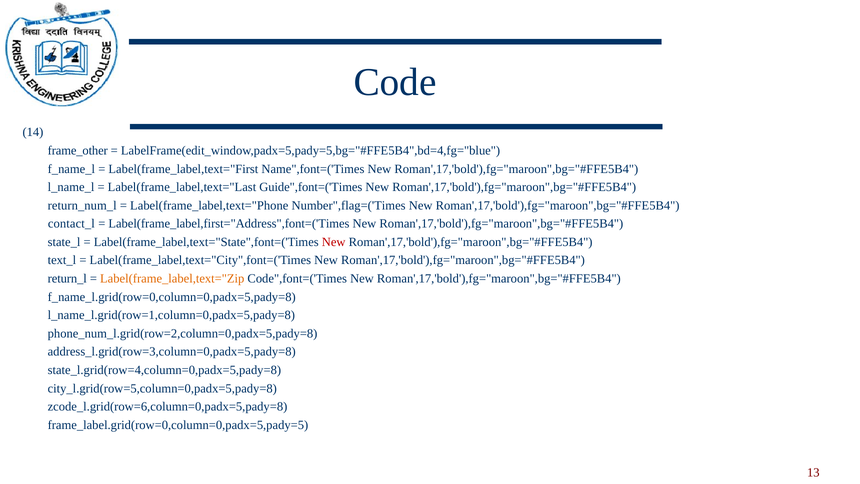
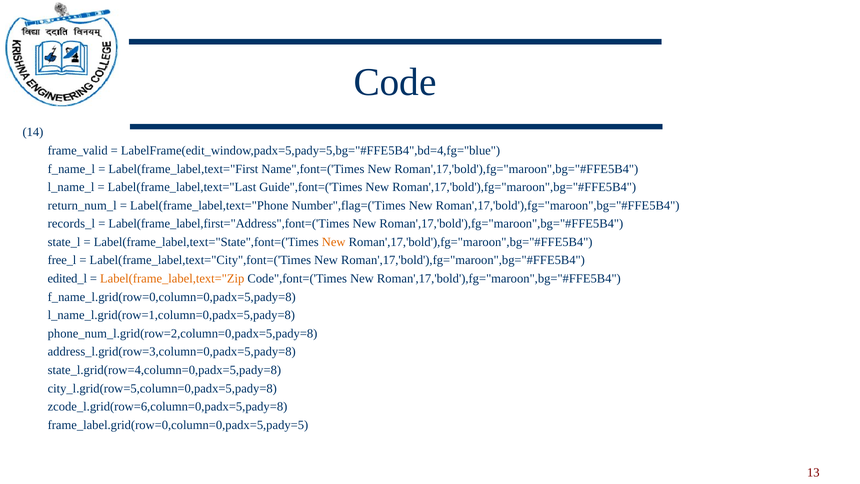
frame_other: frame_other -> frame_valid
contact_l: contact_l -> records_l
New at (334, 242) colour: red -> orange
text_l: text_l -> free_l
return_l: return_l -> edited_l
